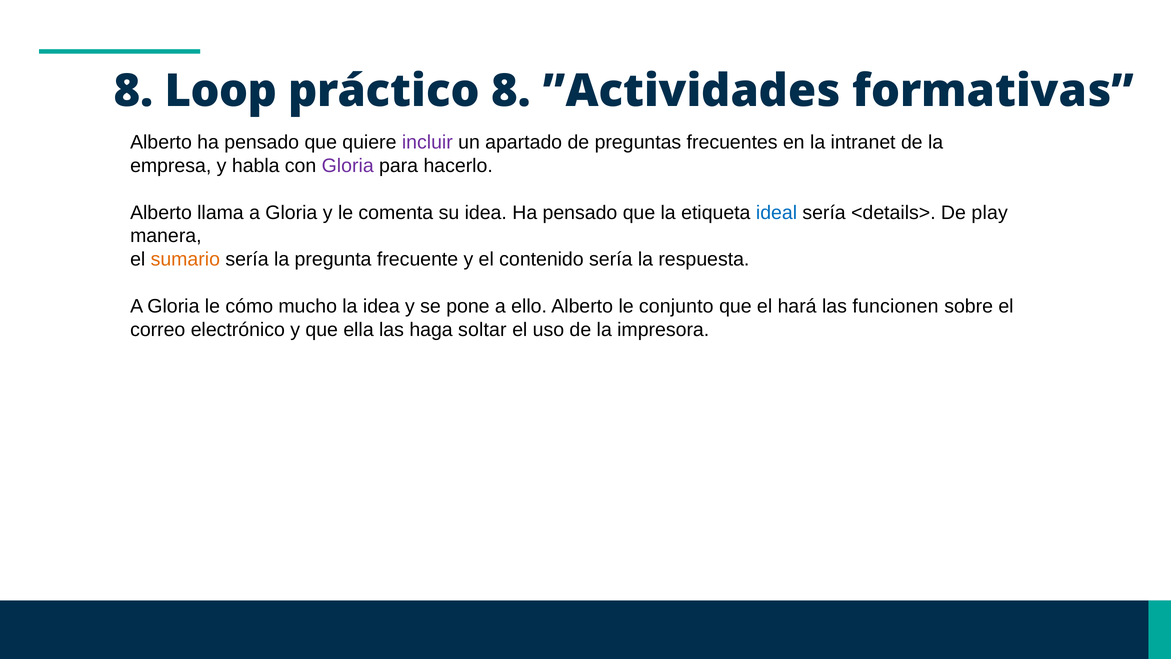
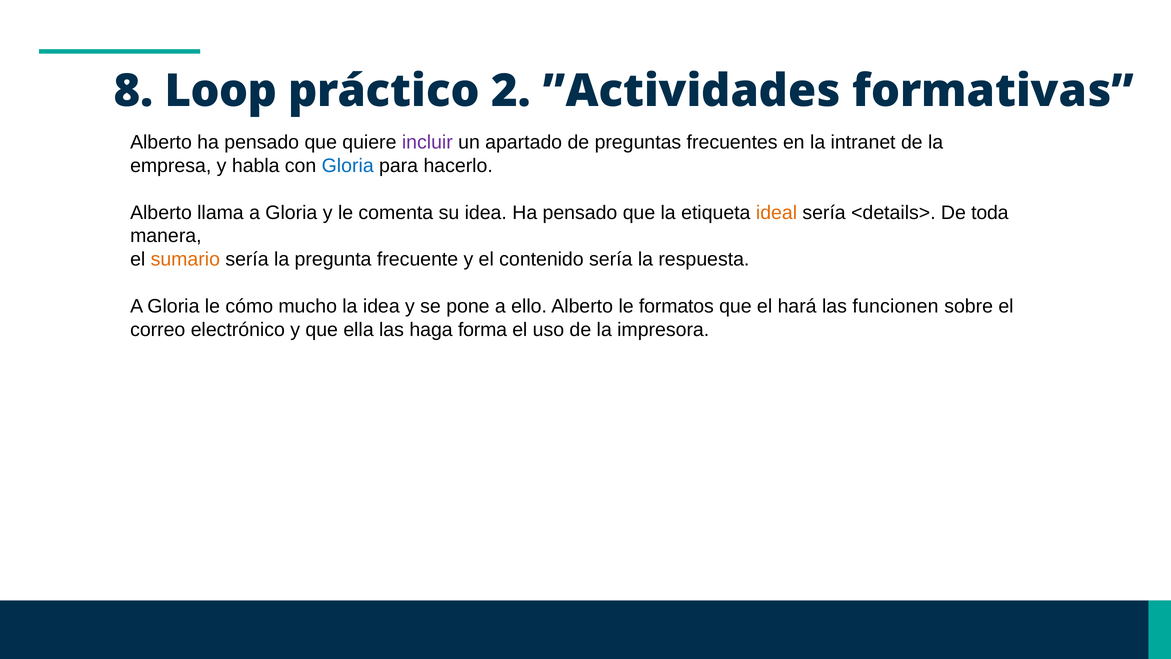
práctico 8: 8 -> 2
Gloria at (348, 166) colour: purple -> blue
ideal colour: blue -> orange
play: play -> toda
conjunto: conjunto -> formatos
soltar: soltar -> forma
